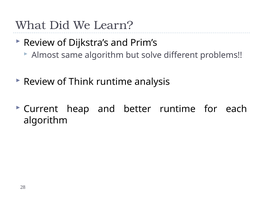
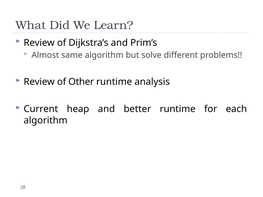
Think: Think -> Other
